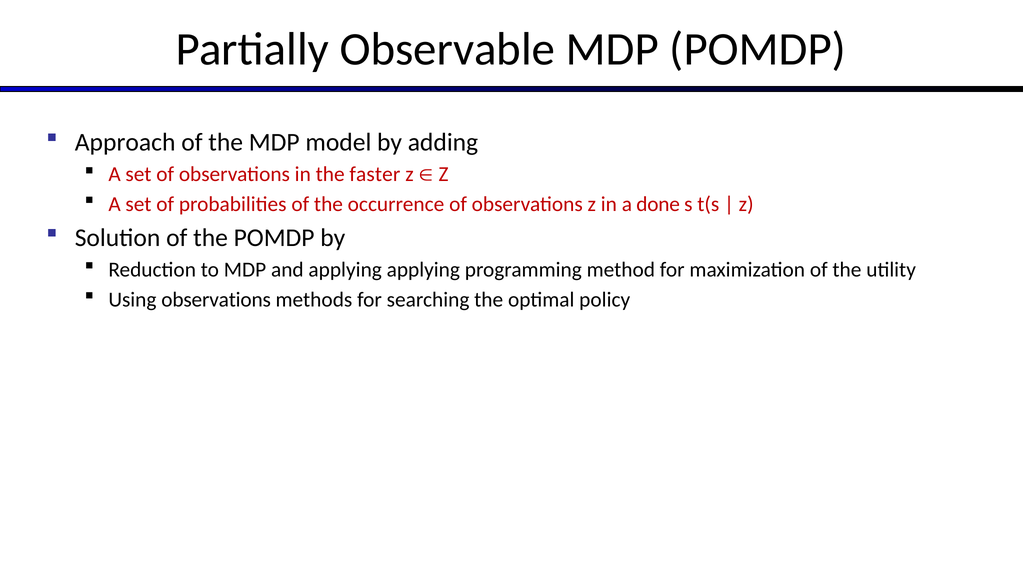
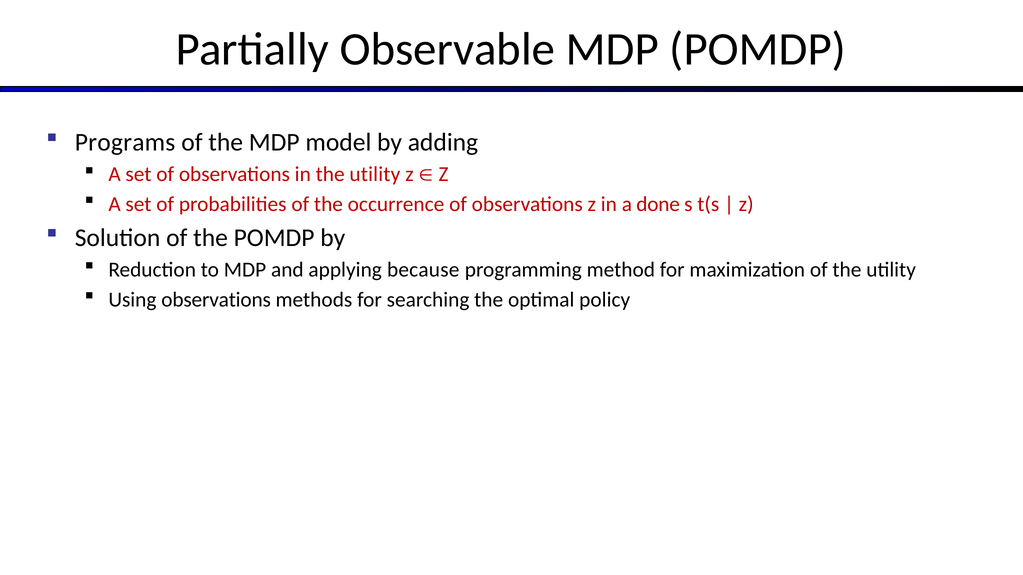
Approach: Approach -> Programs
in the faster: faster -> utility
applying applying: applying -> because
